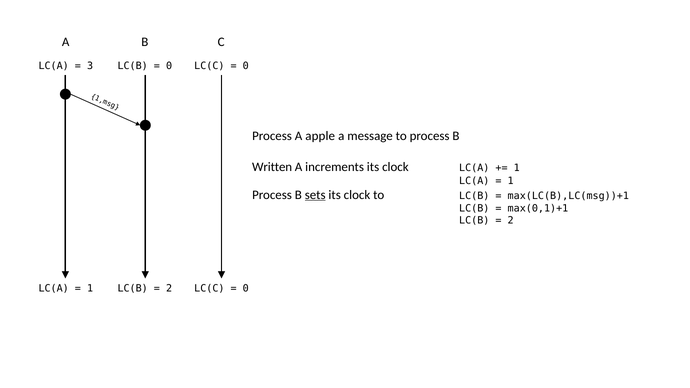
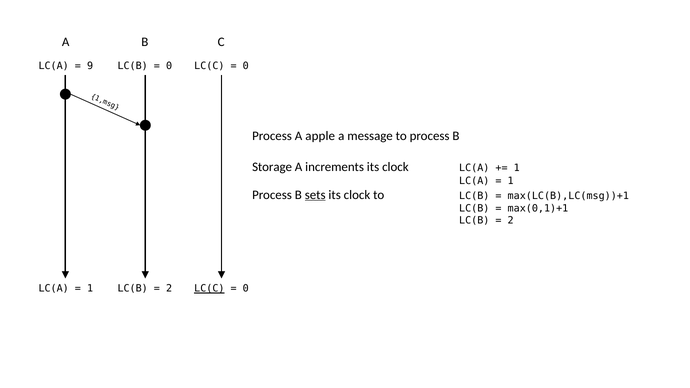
3: 3 -> 9
Written: Written -> Storage
LC(C at (209, 289) underline: none -> present
